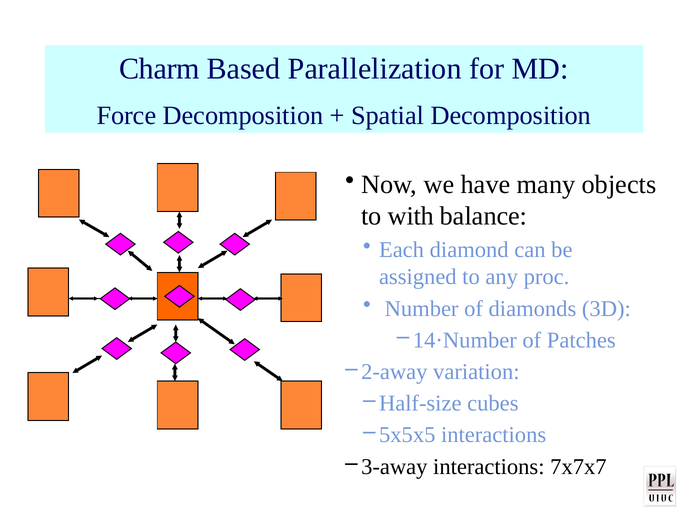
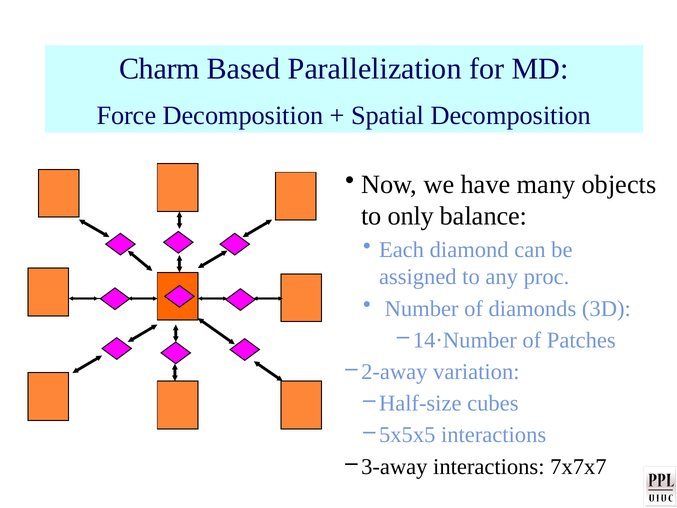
with: with -> only
